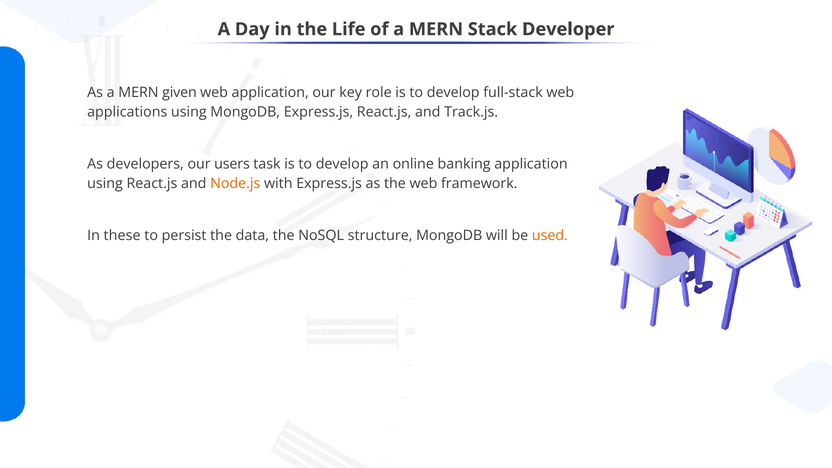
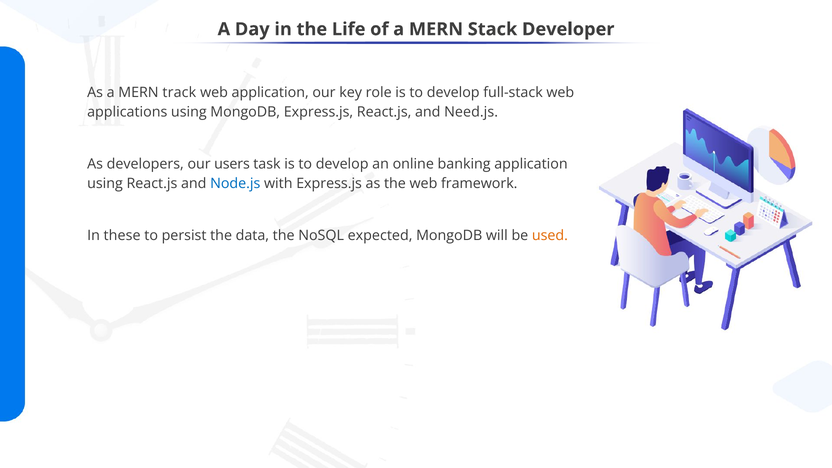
given: given -> track
Track.js: Track.js -> Need.js
Node.js colour: orange -> blue
structure: structure -> expected
